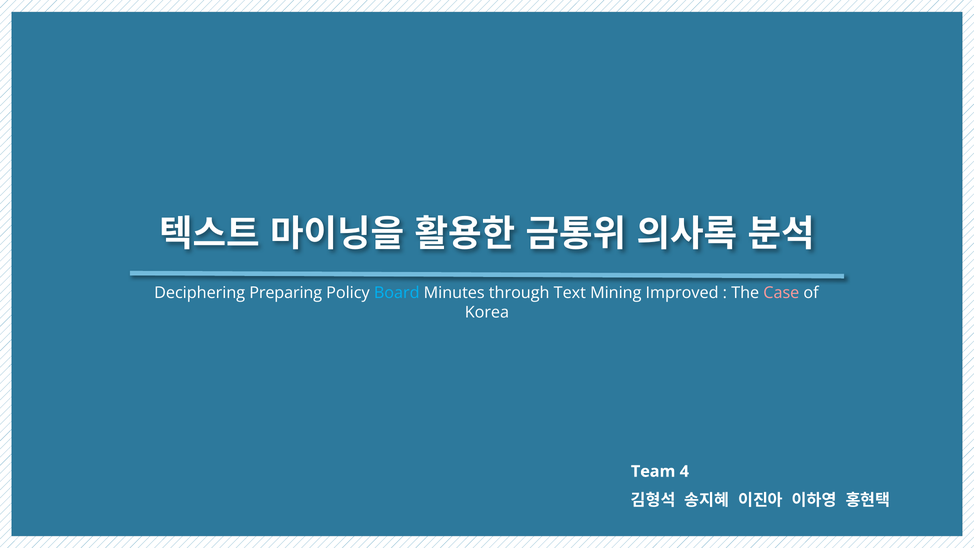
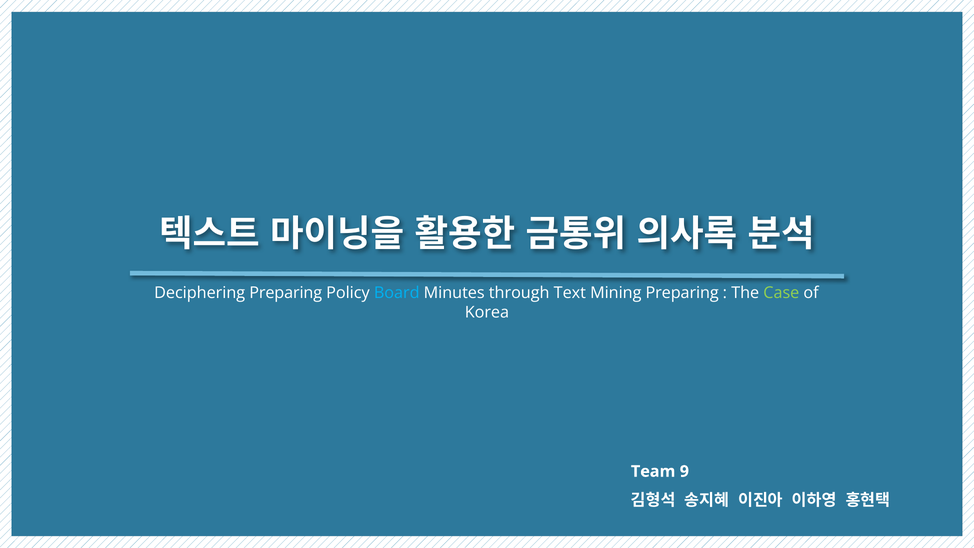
Mining Improved: Improved -> Preparing
Case colour: pink -> light green
4: 4 -> 9
